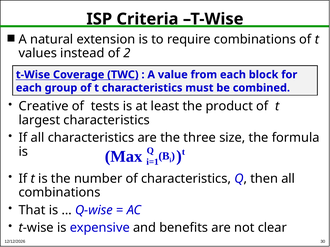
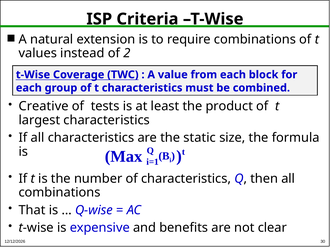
three: three -> static
